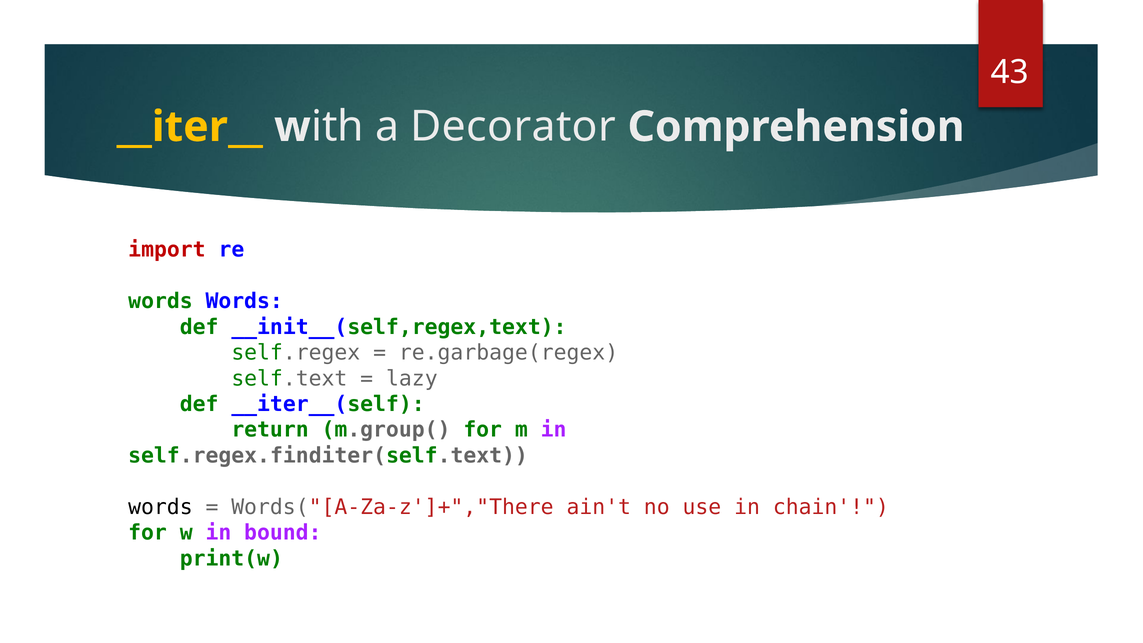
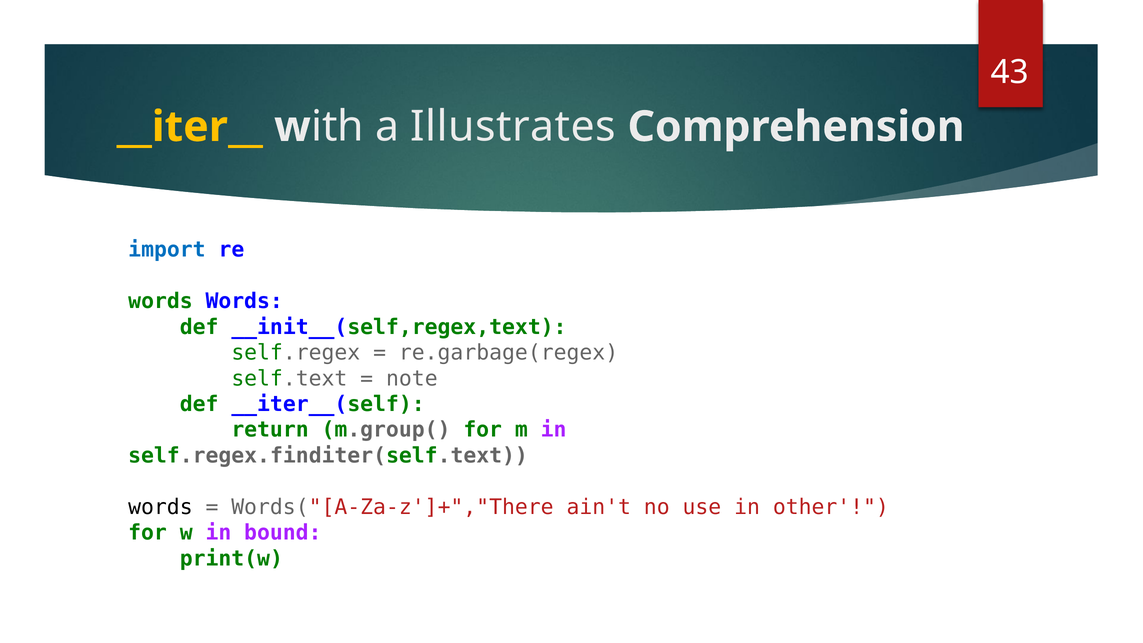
Decorator: Decorator -> Illustrates
import colour: red -> blue
lazy: lazy -> note
chain: chain -> other
